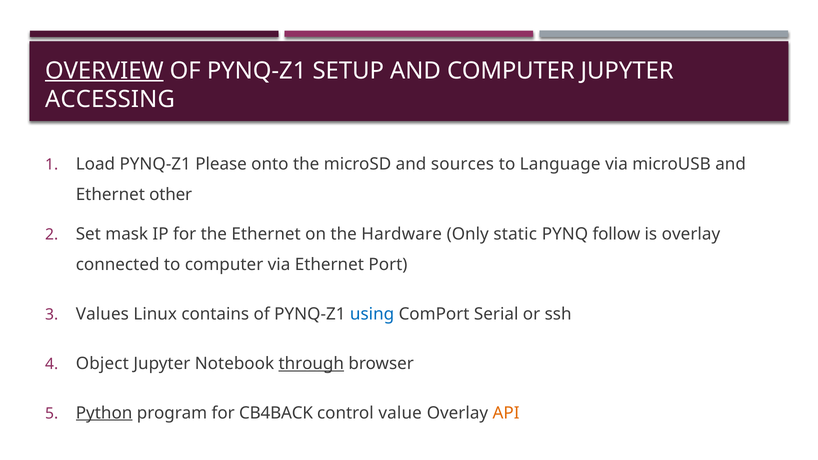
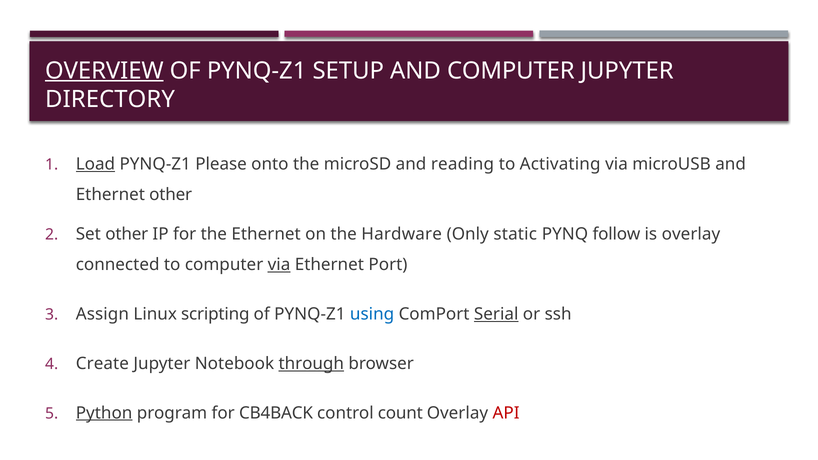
ACCESSING: ACCESSING -> DIRECTORY
Load underline: none -> present
sources: sources -> reading
Language: Language -> Activating
Set mask: mask -> other
via at (279, 265) underline: none -> present
Values: Values -> Assign
contains: contains -> scripting
Serial underline: none -> present
Object: Object -> Create
value: value -> count
API colour: orange -> red
